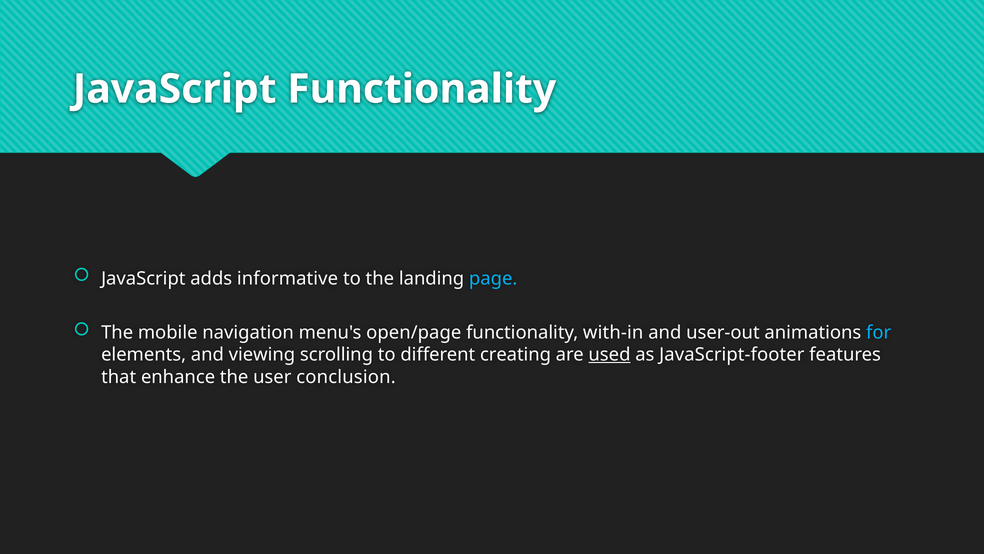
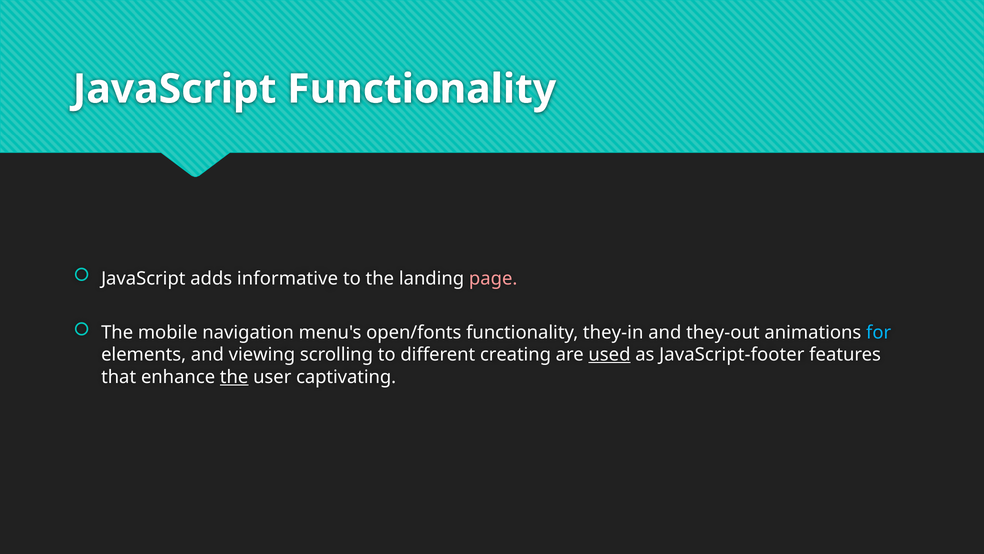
page colour: light blue -> pink
open/page: open/page -> open/fonts
with-in: with-in -> they-in
user-out: user-out -> they-out
the at (234, 377) underline: none -> present
conclusion: conclusion -> captivating
